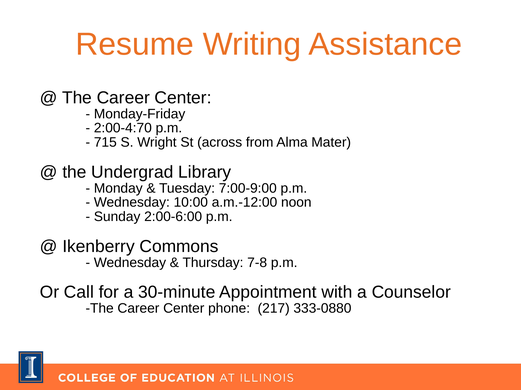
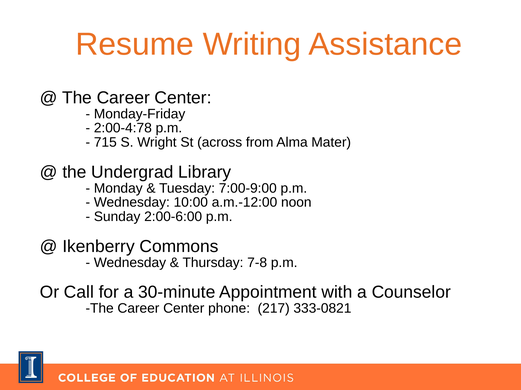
2:00-4:70: 2:00-4:70 -> 2:00-4:78
333-0880: 333-0880 -> 333-0821
